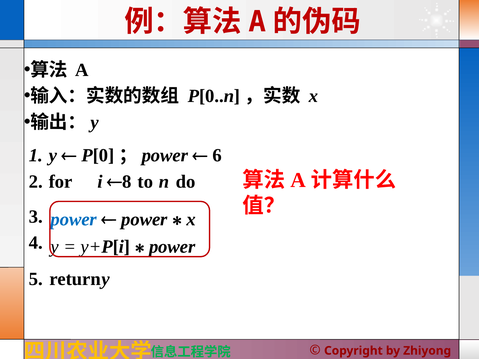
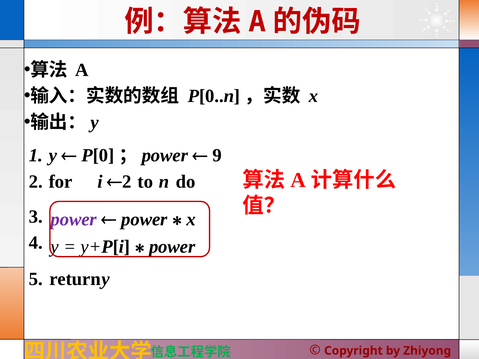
6: 6 -> 9
8 at (127, 182): 8 -> 2
power at (74, 219) colour: blue -> purple
